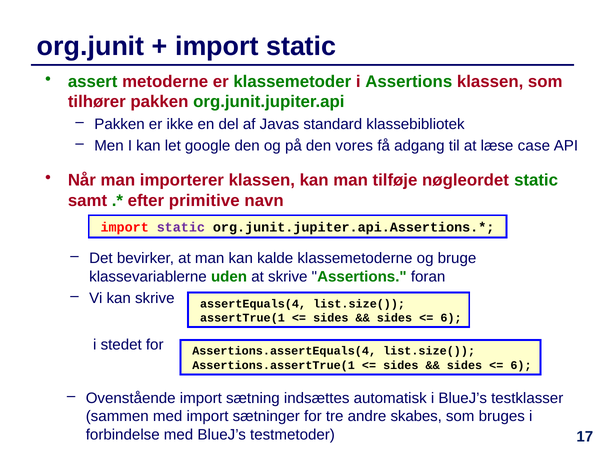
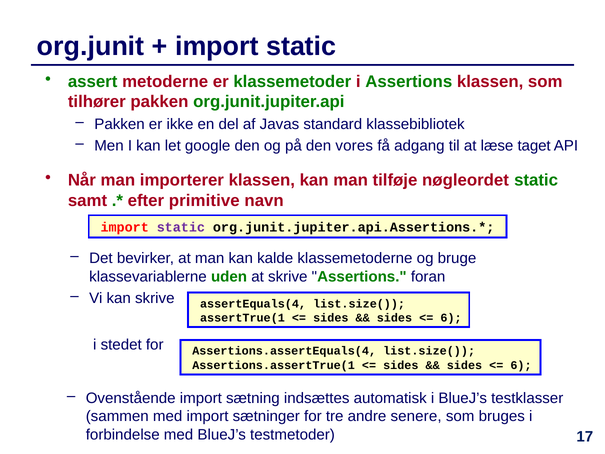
case: case -> taget
skabes: skabes -> senere
